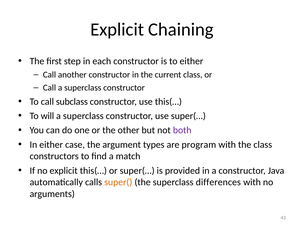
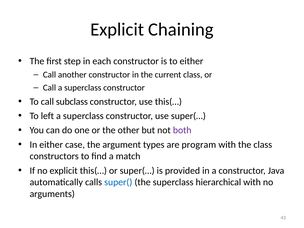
will: will -> left
super( colour: orange -> blue
differences: differences -> hierarchical
